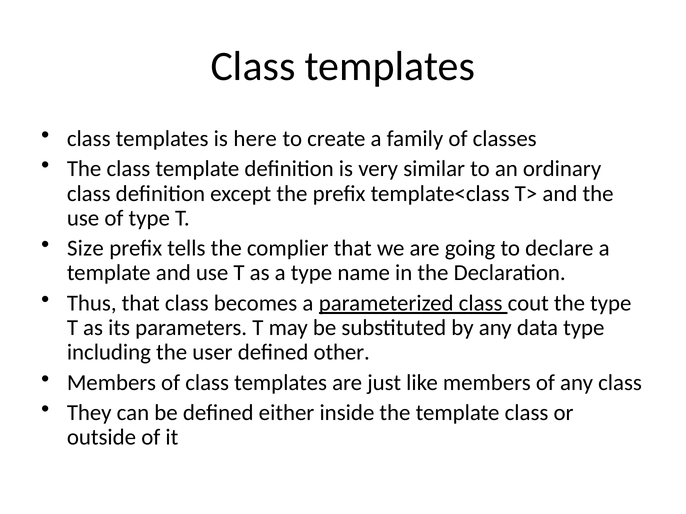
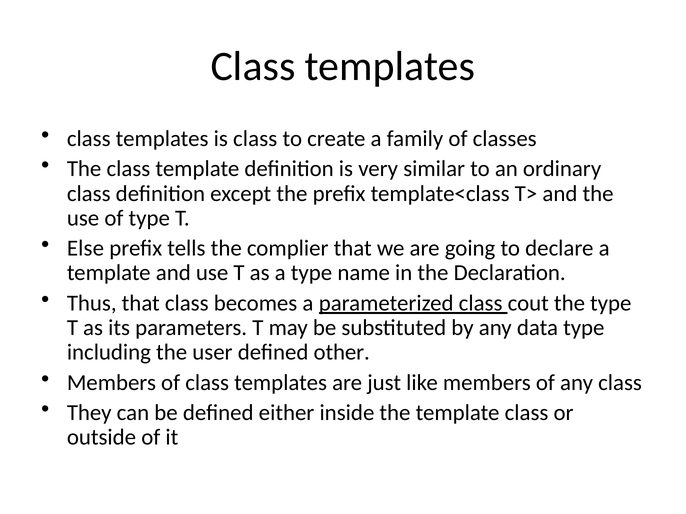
is here: here -> class
Size: Size -> Else
